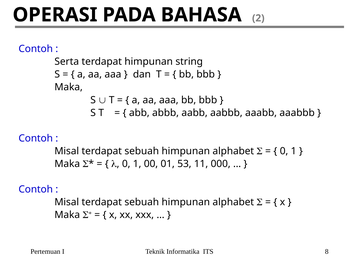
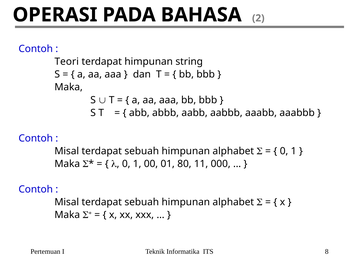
Serta: Serta -> Teori
53: 53 -> 80
